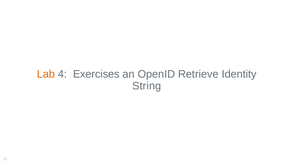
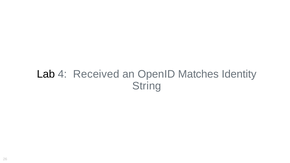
Lab colour: orange -> black
Exercises: Exercises -> Received
Retrieve: Retrieve -> Matches
